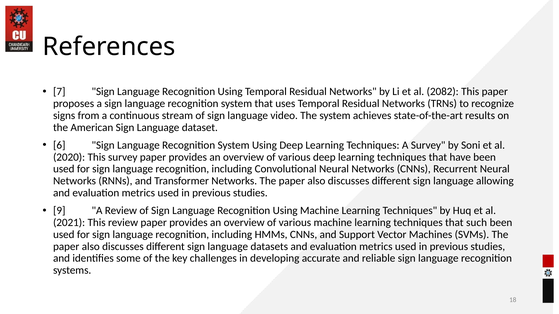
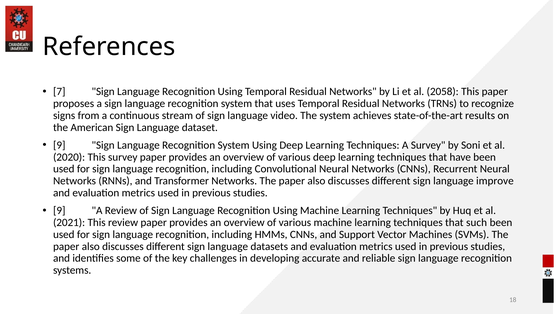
2082: 2082 -> 2058
6 at (59, 145): 6 -> 9
allowing: allowing -> improve
